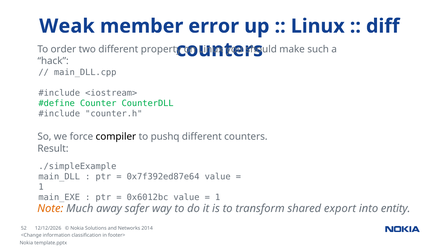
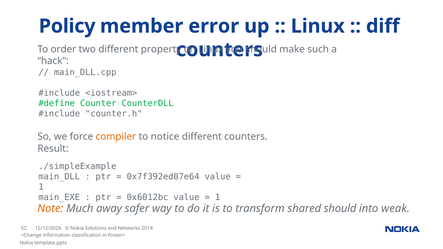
Weak: Weak -> Policy
compiler colour: black -> orange
pushq: pushq -> notice
shared export: export -> should
entity: entity -> weak
